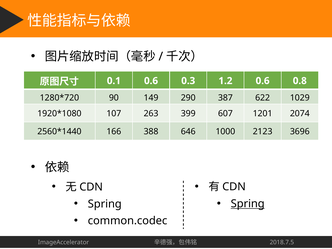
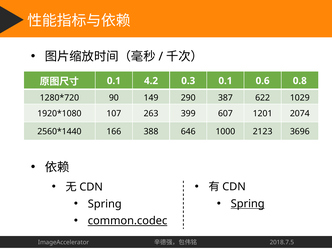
0.1 0.6: 0.6 -> 4.2
0.3 1.2: 1.2 -> 0.1
common.codec underline: none -> present
